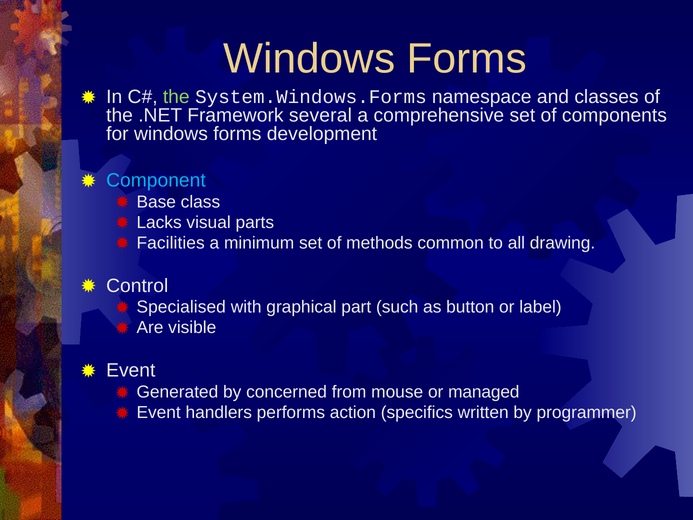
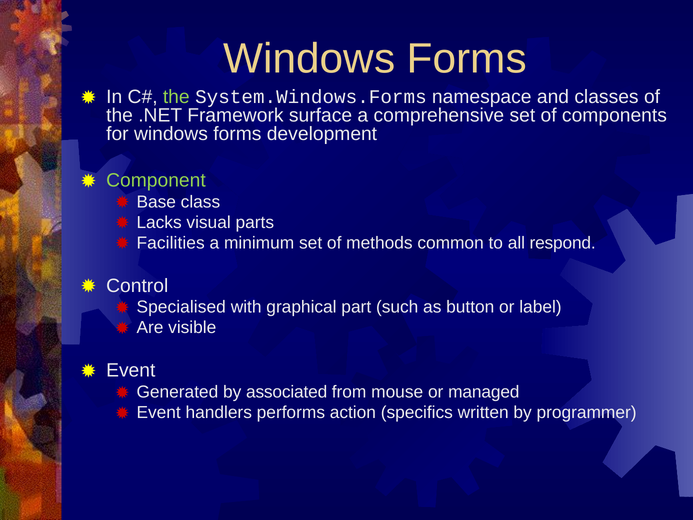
several: several -> surface
Component colour: light blue -> light green
drawing: drawing -> respond
concerned: concerned -> associated
